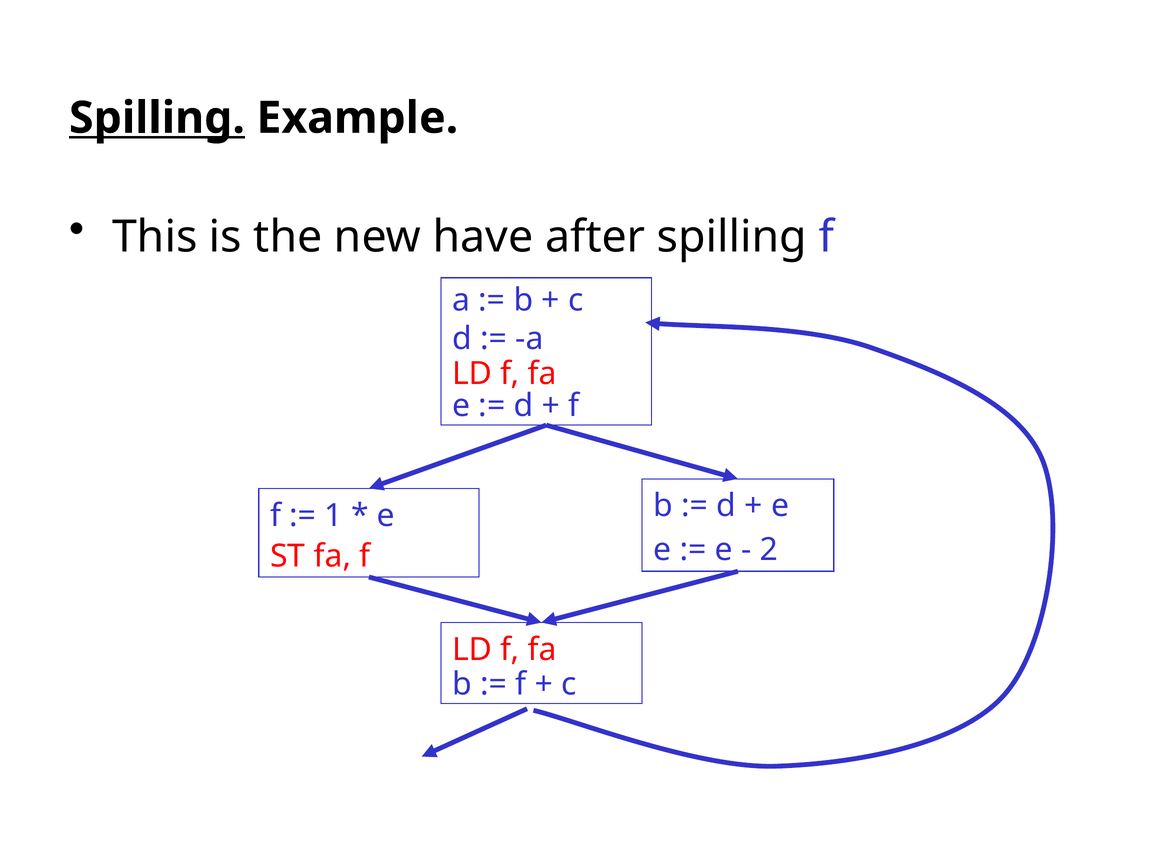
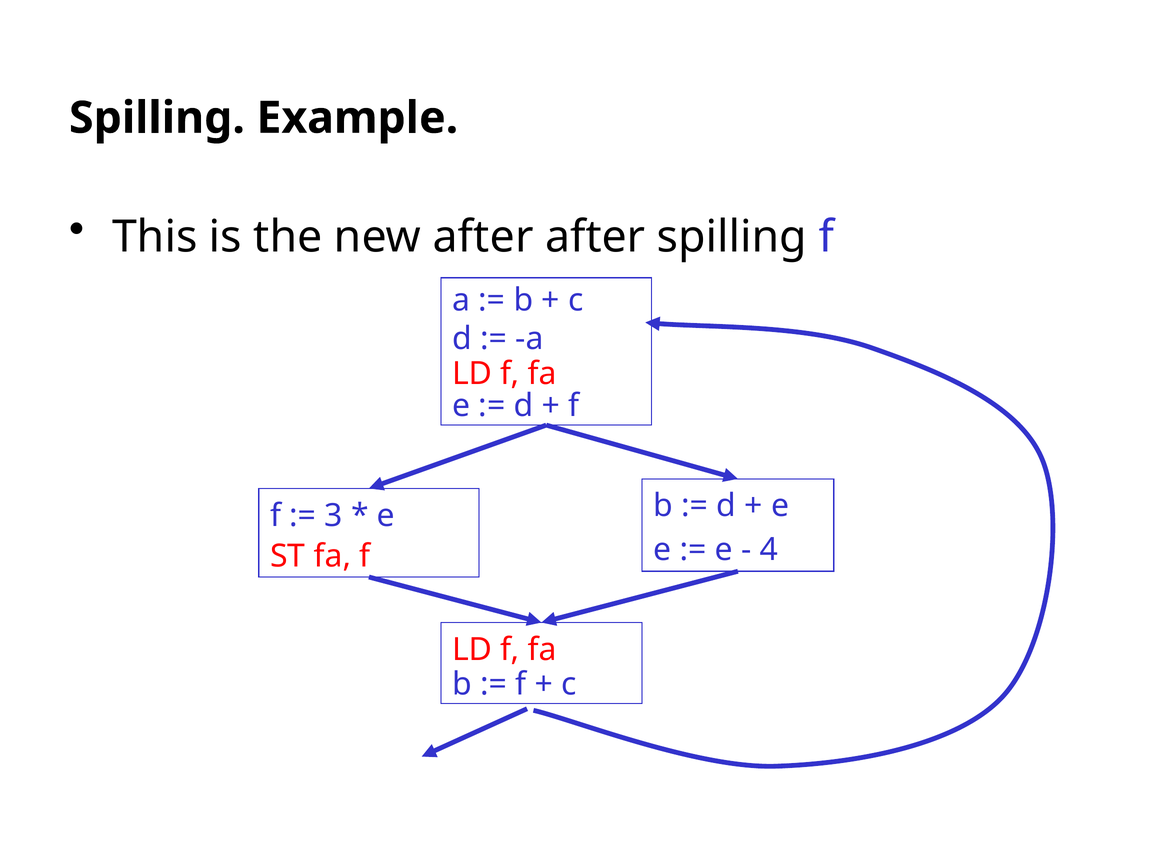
Spilling at (157, 118) underline: present -> none
new have: have -> after
1: 1 -> 3
2: 2 -> 4
